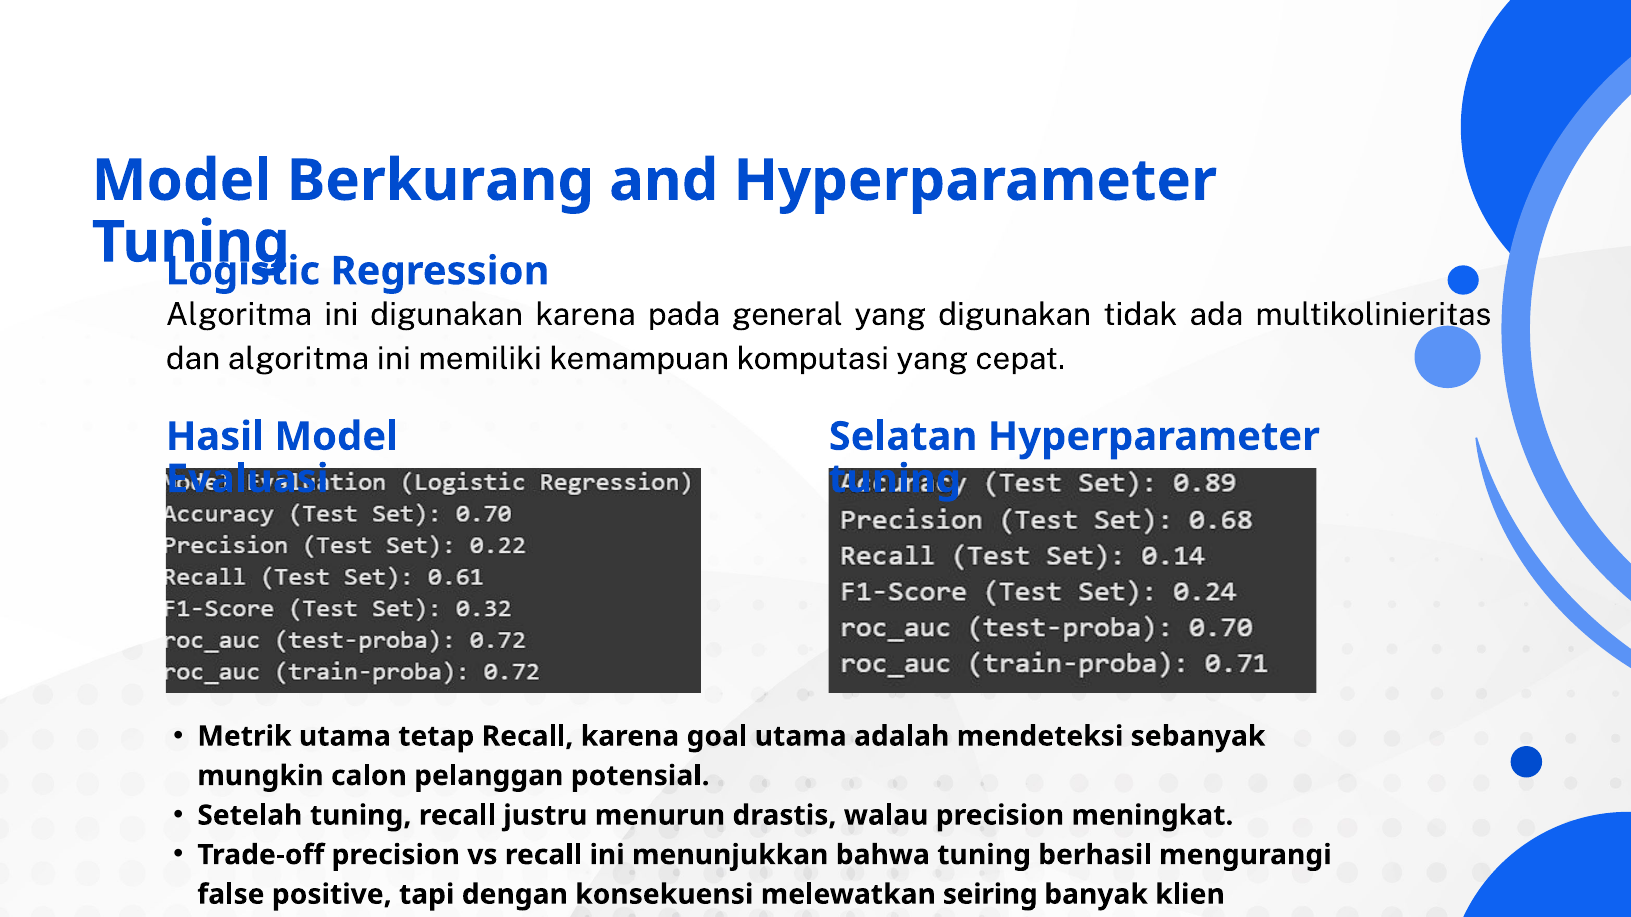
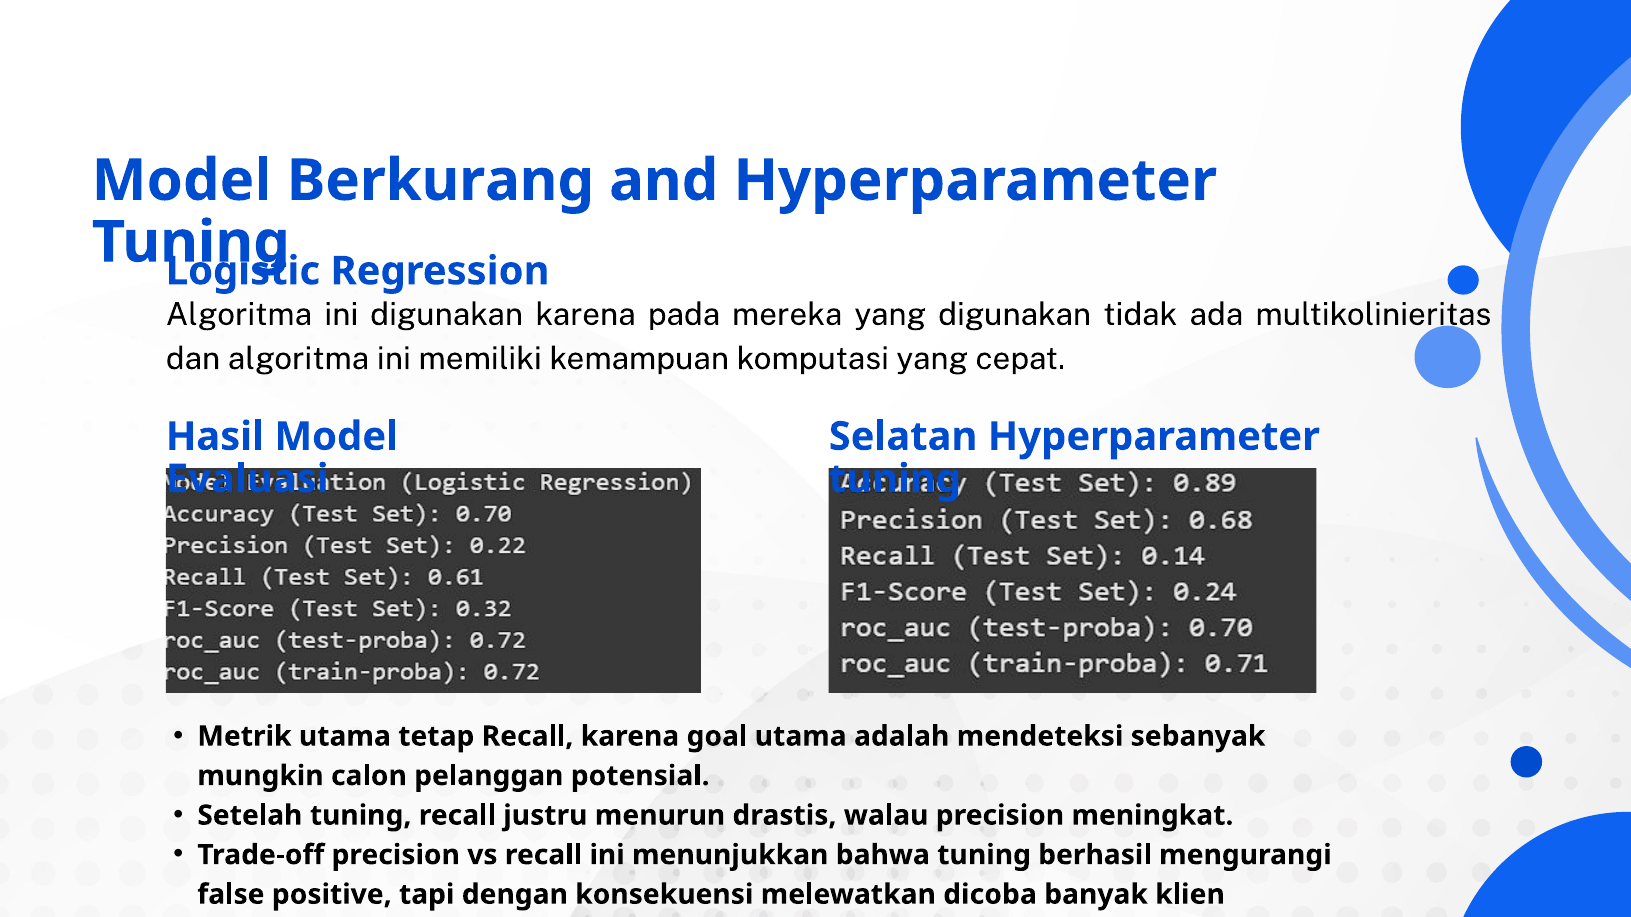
general: general -> mereka
seiring: seiring -> dicoba
